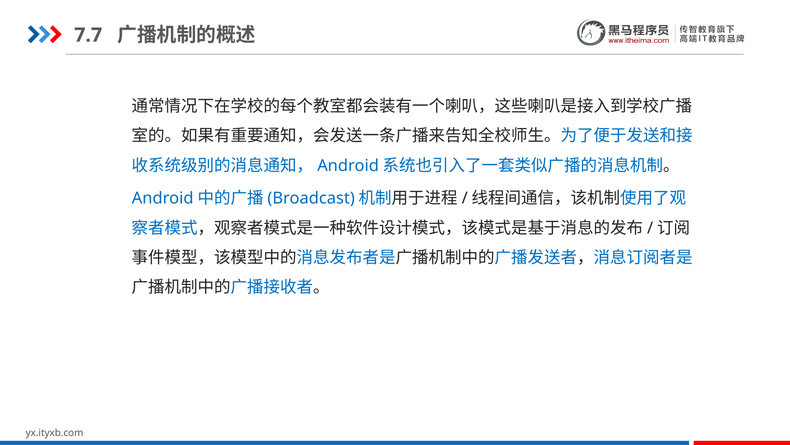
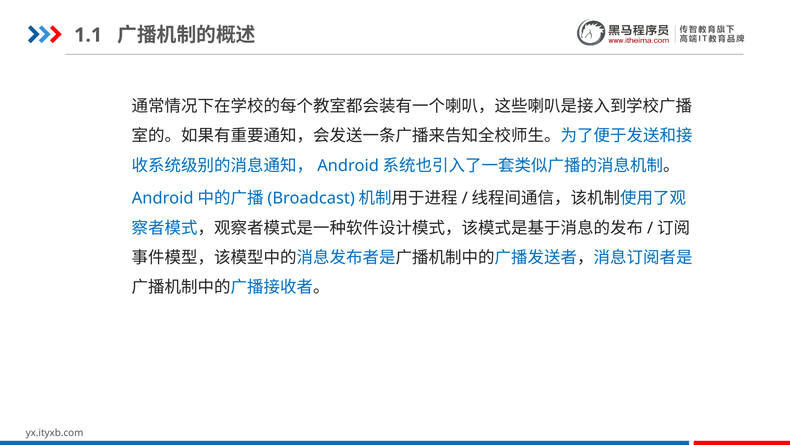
7.7: 7.7 -> 1.1
